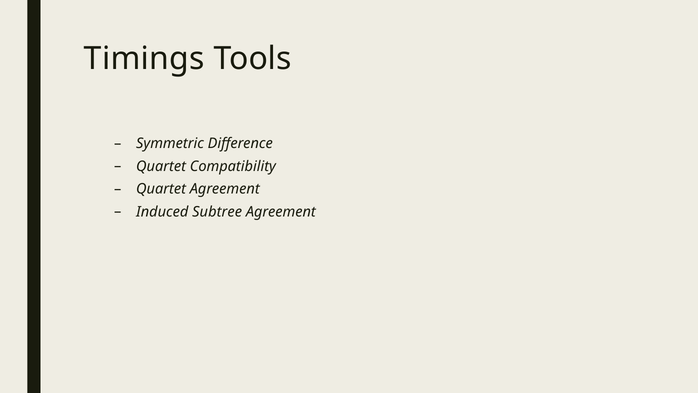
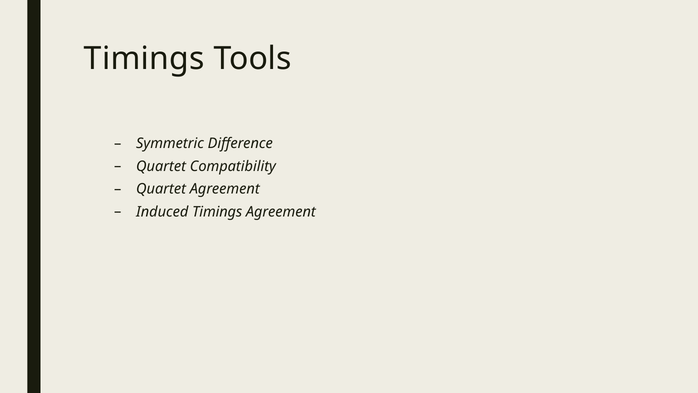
Induced Subtree: Subtree -> Timings
